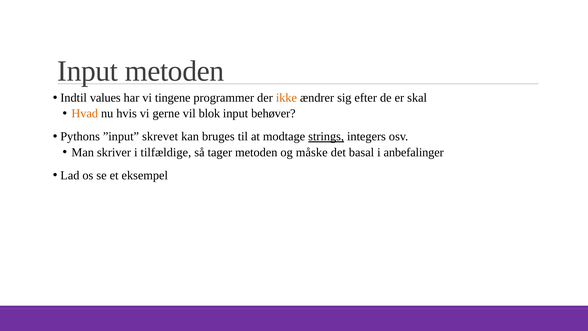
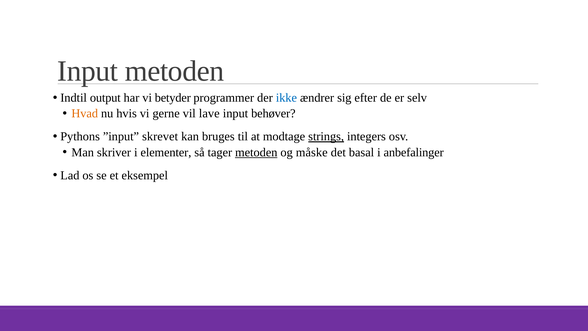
values: values -> output
tingene: tingene -> betyder
ikke colour: orange -> blue
skal: skal -> selv
blok: blok -> lave
tilfældige: tilfældige -> elementer
metoden at (256, 152) underline: none -> present
